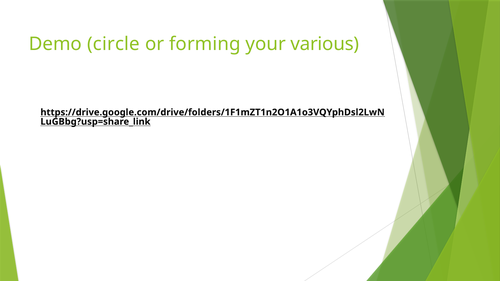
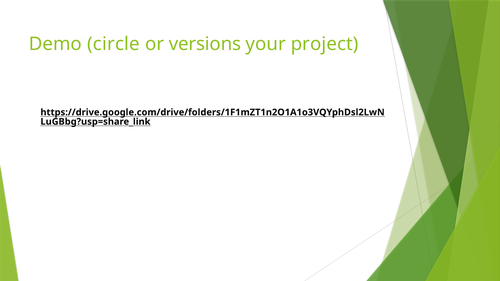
forming: forming -> versions
various: various -> project
